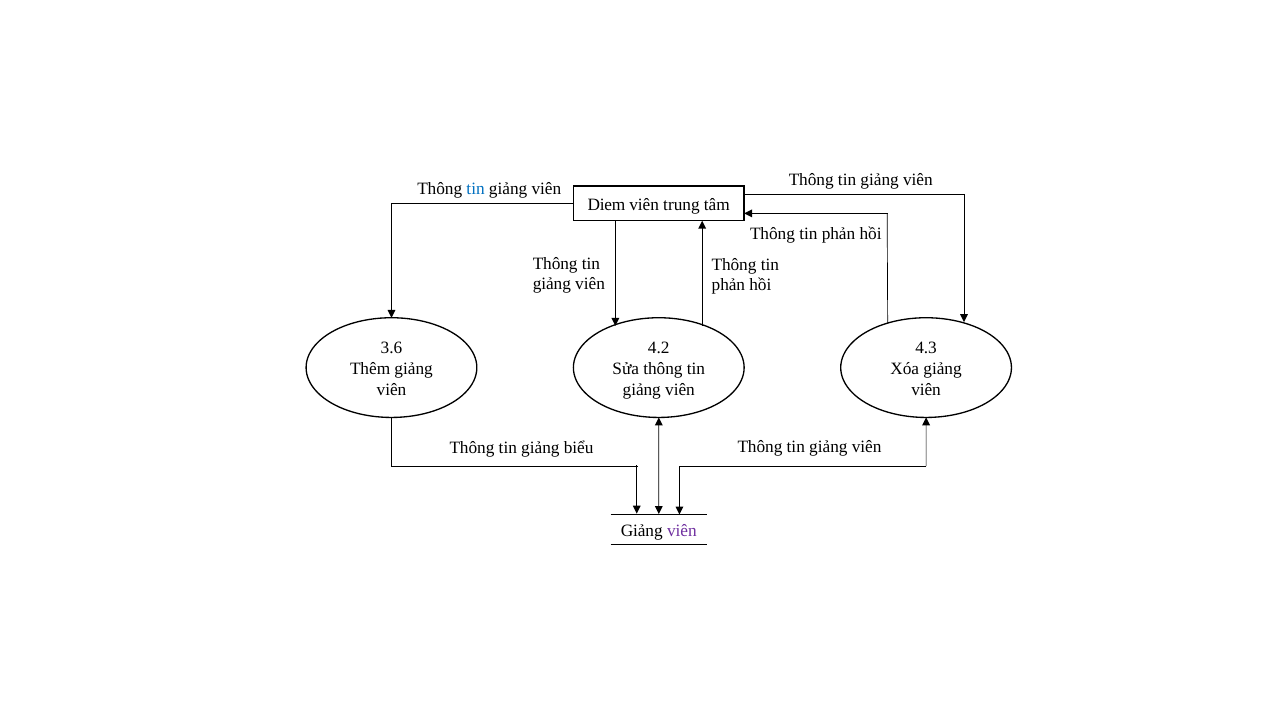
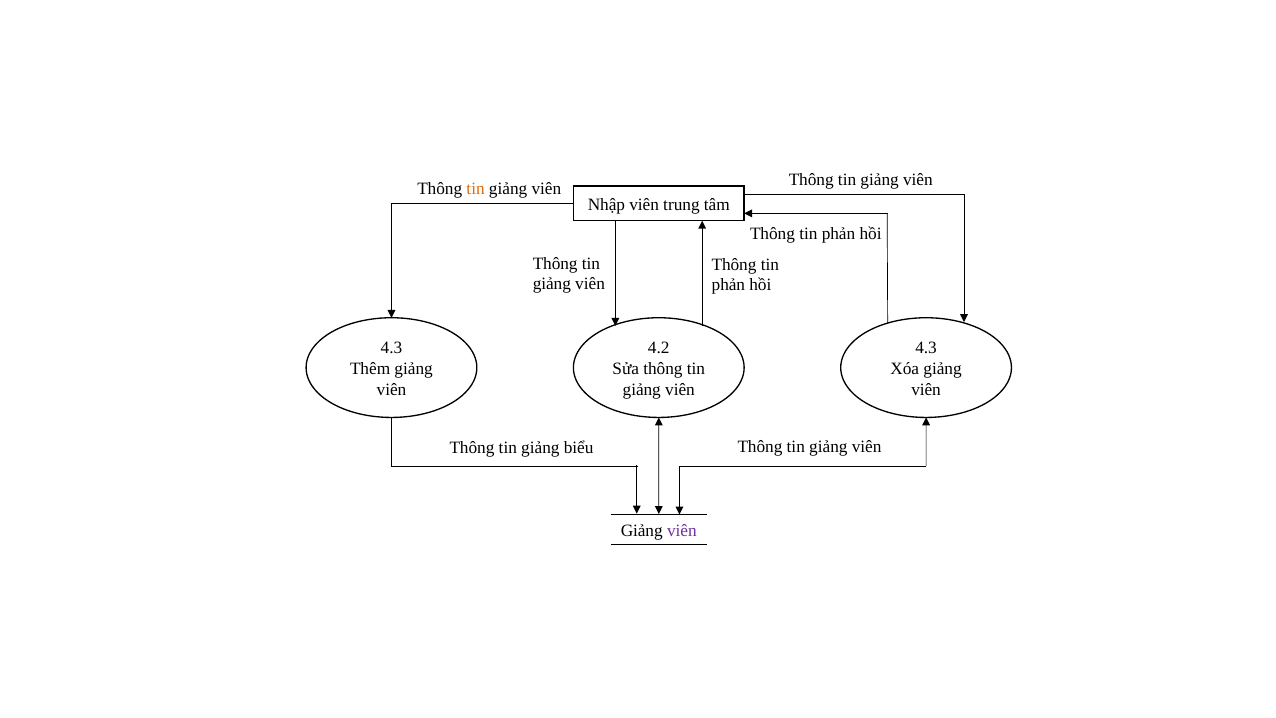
tin at (476, 189) colour: blue -> orange
Diem: Diem -> Nhập
3.6 at (391, 348): 3.6 -> 4.3
